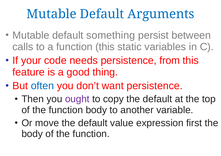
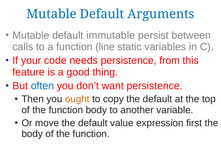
something: something -> immutable
function this: this -> line
ought colour: purple -> orange
